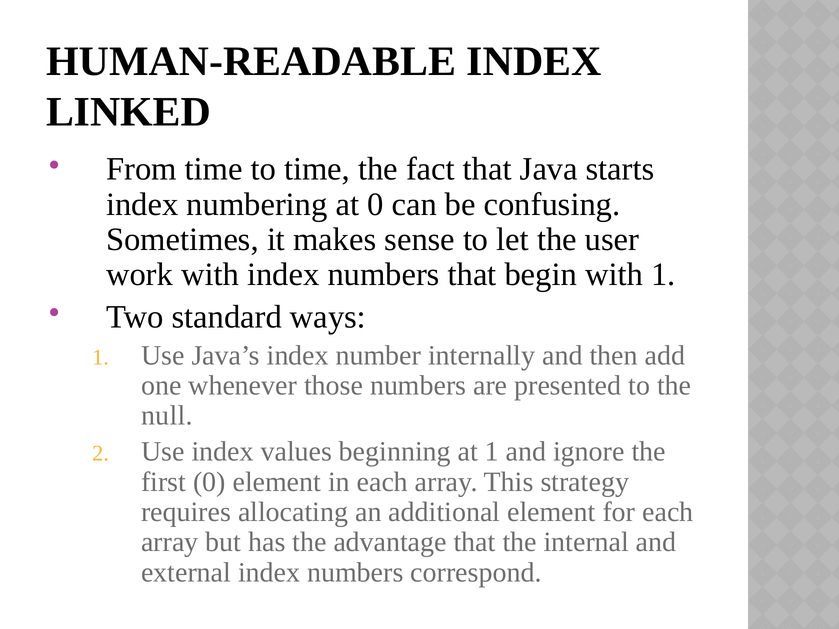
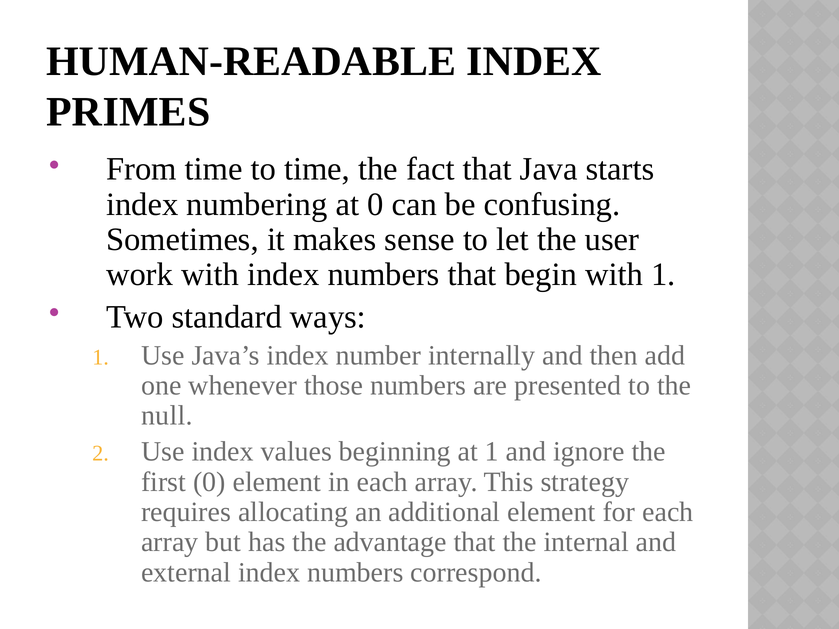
LINKED: LINKED -> PRIMES
